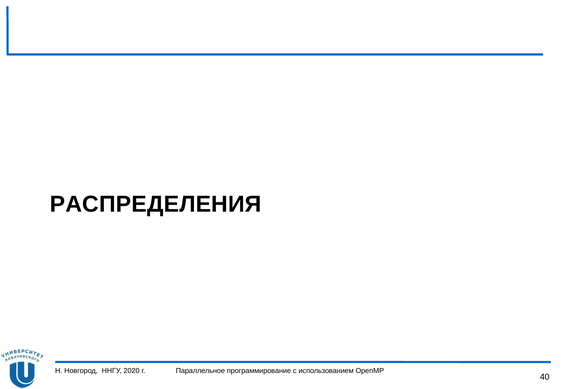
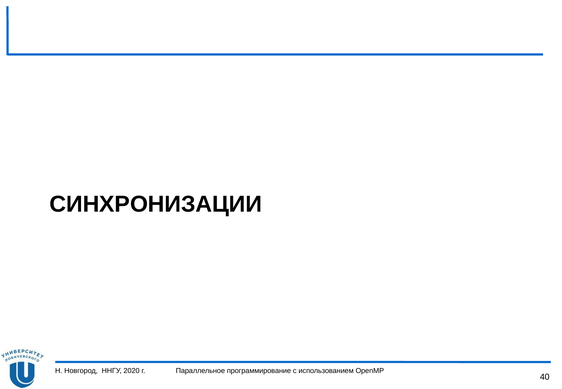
РАСПРЕДЕЛЕНИЯ: РАСПРЕДЕЛЕНИЯ -> СИНХРОНИЗАЦИИ
